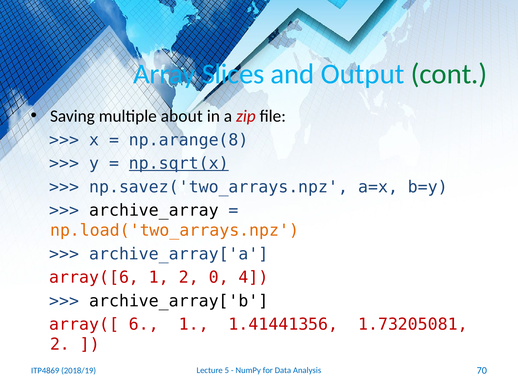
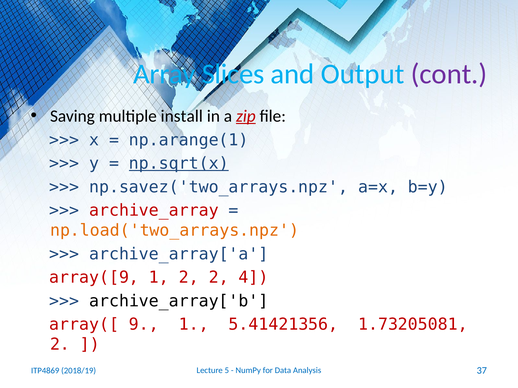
cont colour: green -> purple
about: about -> install
zip underline: none -> present
np.arange(8: np.arange(8 -> np.arange(1
archive_array colour: black -> red
array([6: array([6 -> array([9
2 0: 0 -> 2
6: 6 -> 9
1.41441356: 1.41441356 -> 5.41421356
70: 70 -> 37
